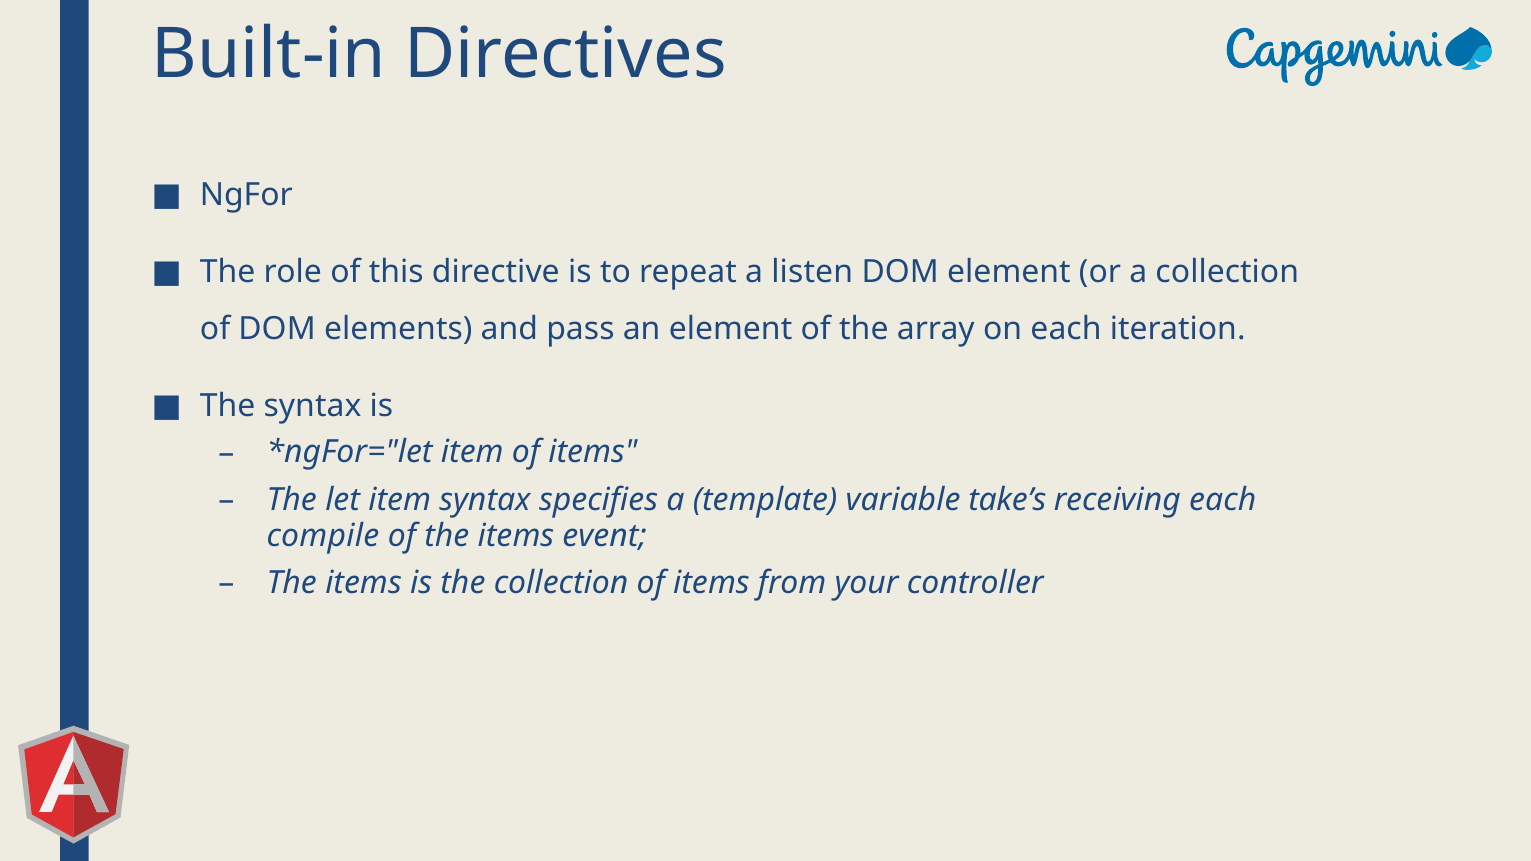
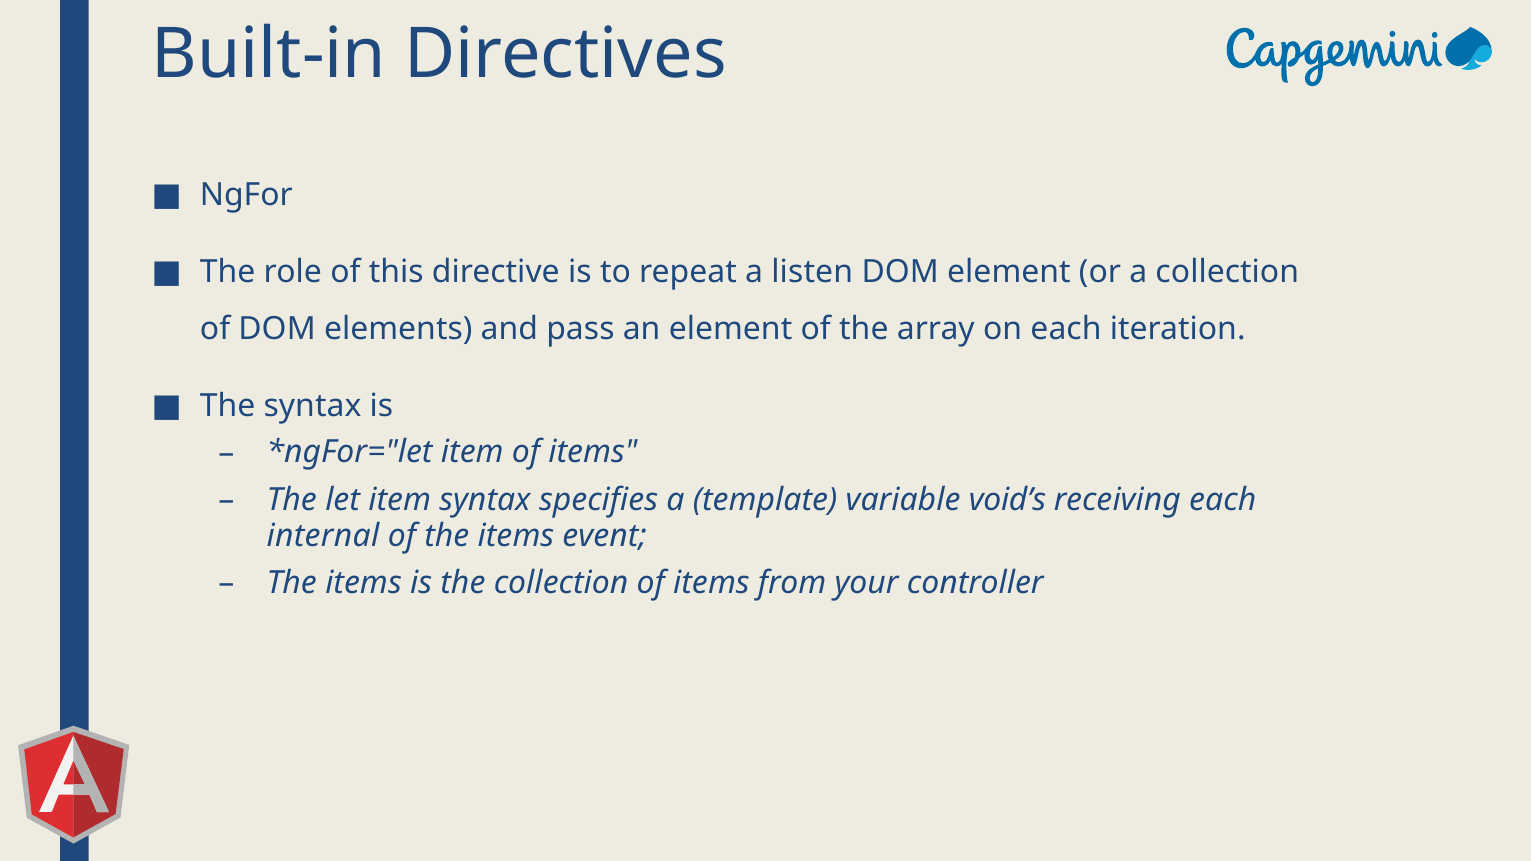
take’s: take’s -> void’s
compile: compile -> internal
